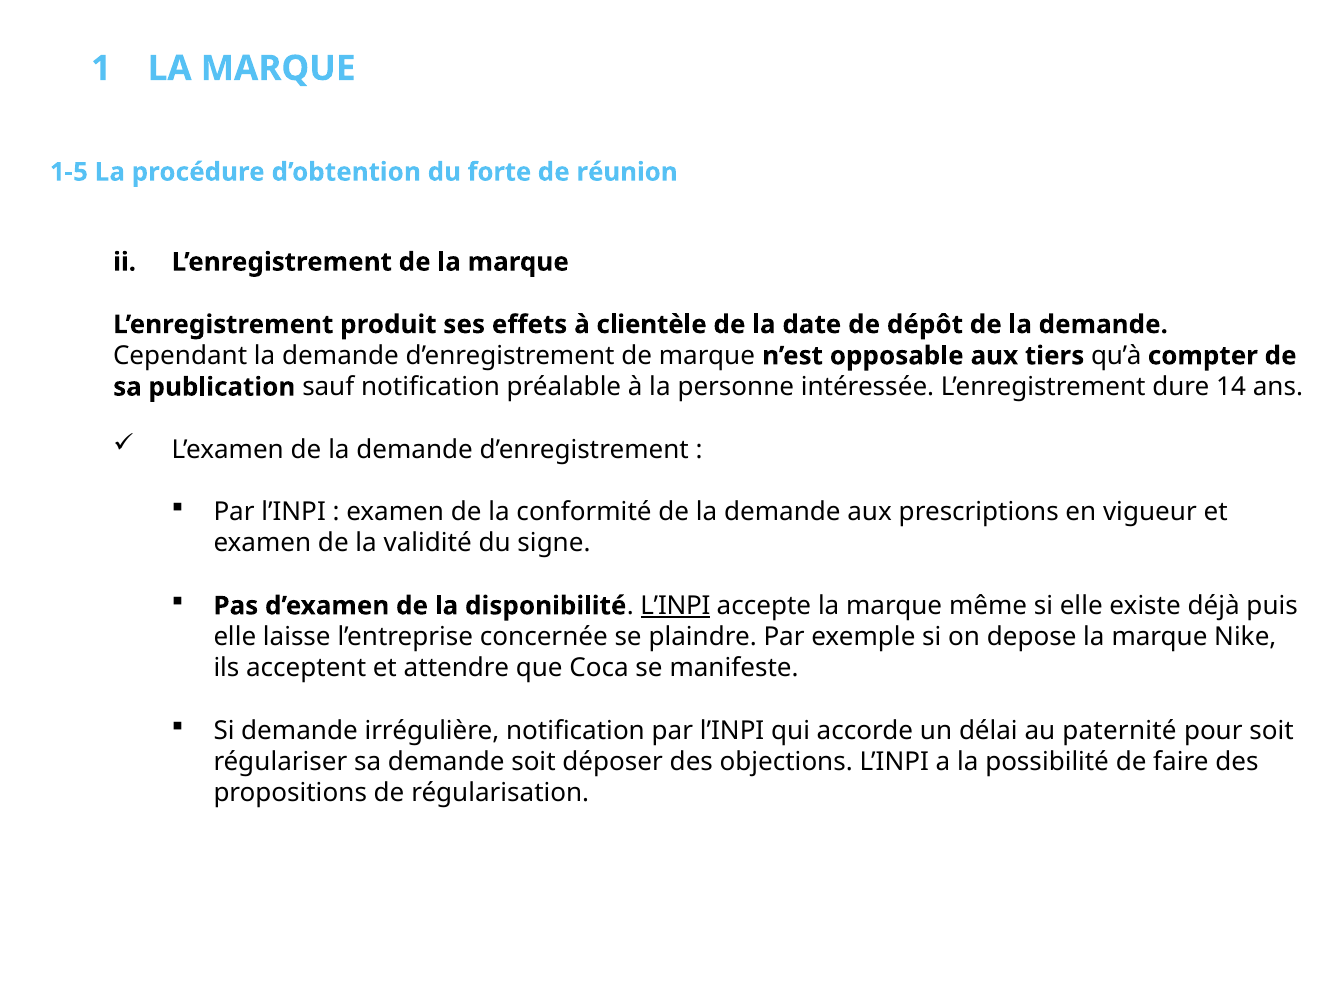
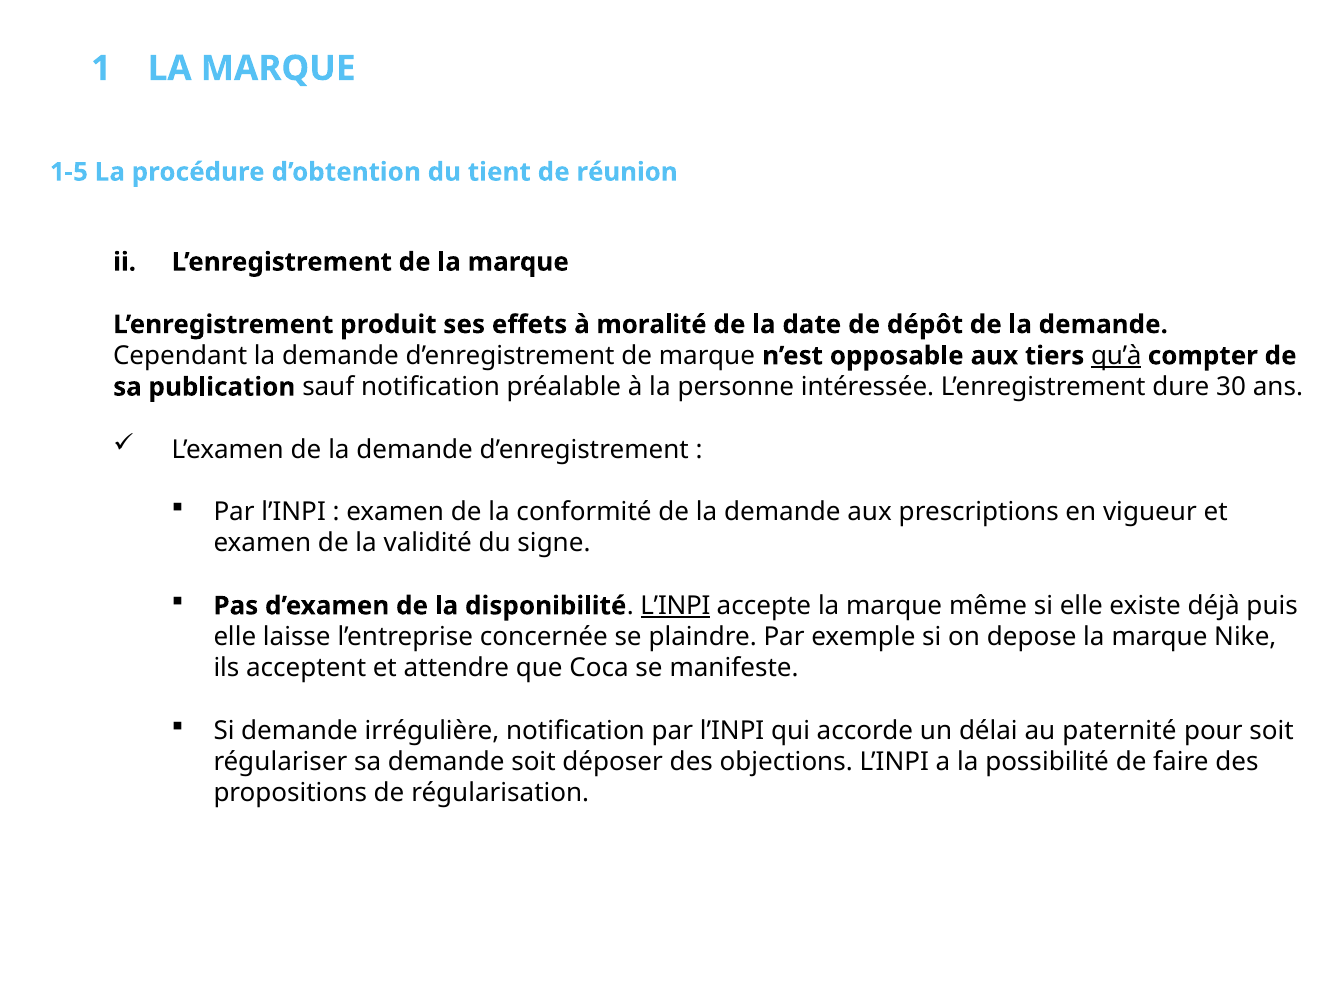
forte: forte -> tient
clientèle: clientèle -> moralité
qu’à underline: none -> present
14: 14 -> 30
